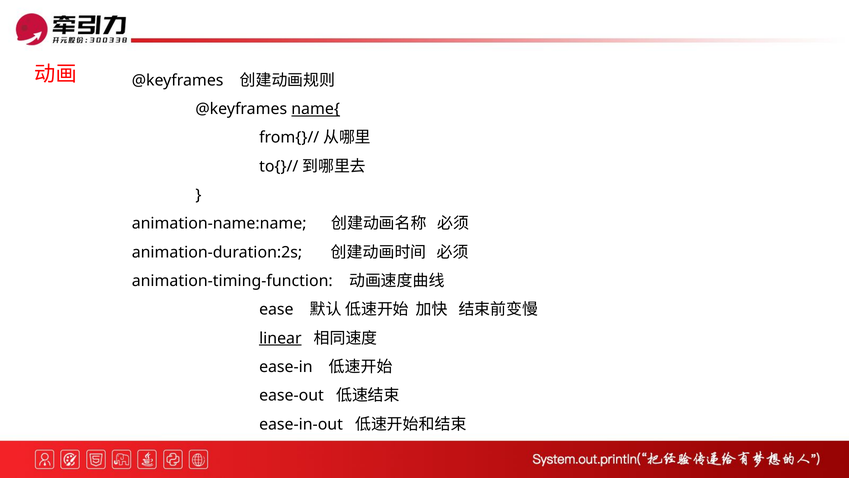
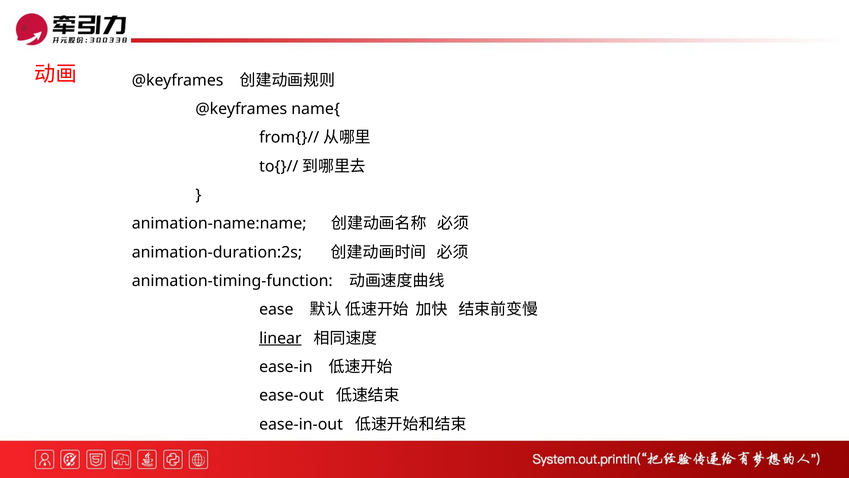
name{ underline: present -> none
